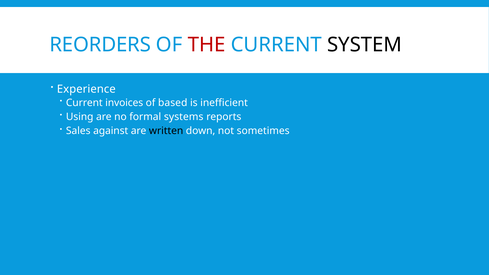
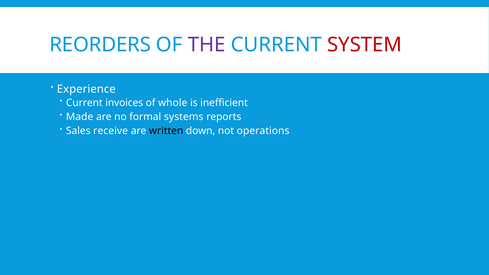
THE colour: red -> purple
SYSTEM colour: black -> red
based: based -> whole
Using: Using -> Made
against: against -> receive
sometimes: sometimes -> operations
